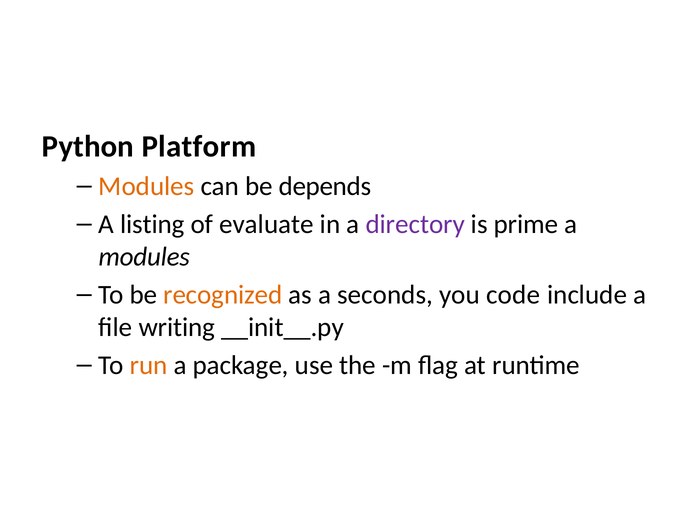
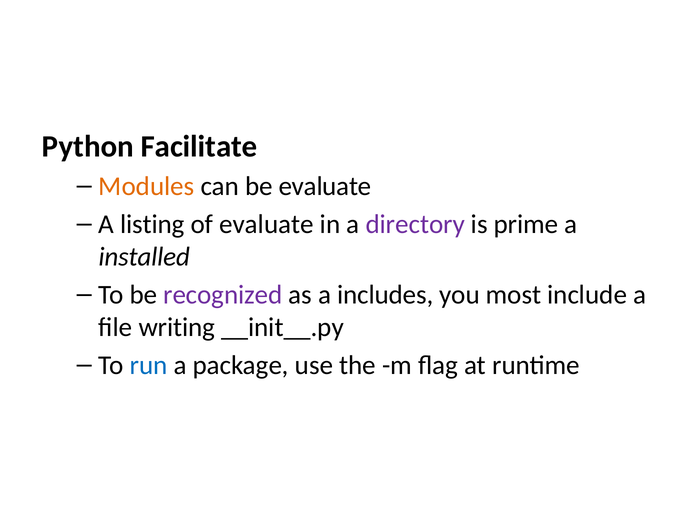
Platform: Platform -> Facilitate
be depends: depends -> evaluate
modules at (144, 257): modules -> installed
recognized colour: orange -> purple
seconds: seconds -> includes
code: code -> most
run colour: orange -> blue
